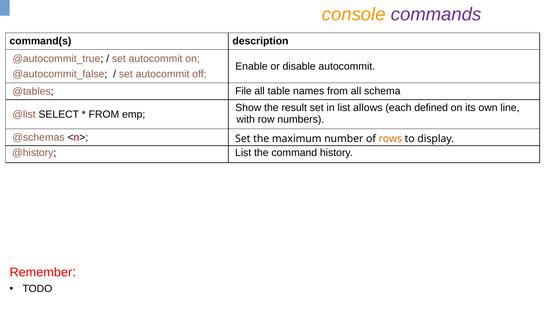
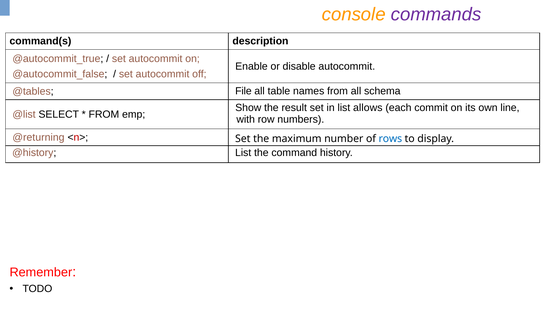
defined: defined -> commit
@schemas: @schemas -> @returning
rows colour: orange -> blue
